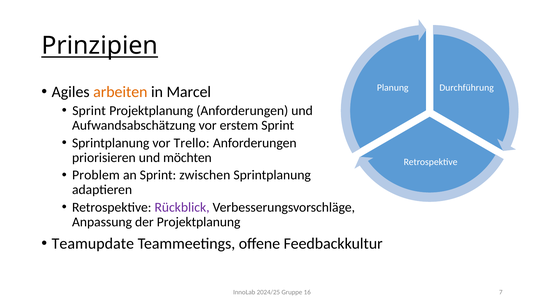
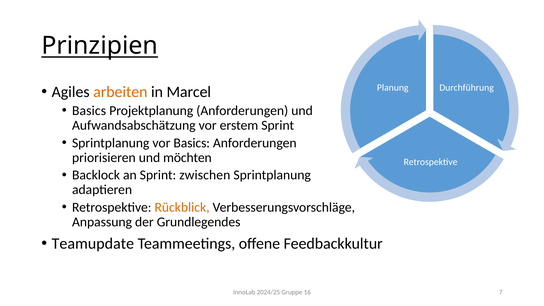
Sprint at (89, 111): Sprint -> Basics
vor Trello: Trello -> Basics
Problem: Problem -> Backlock
Rückblick colour: purple -> orange
der Projektplanung: Projektplanung -> Grundlegendes
